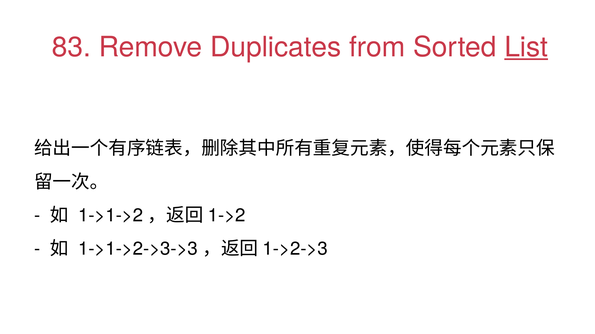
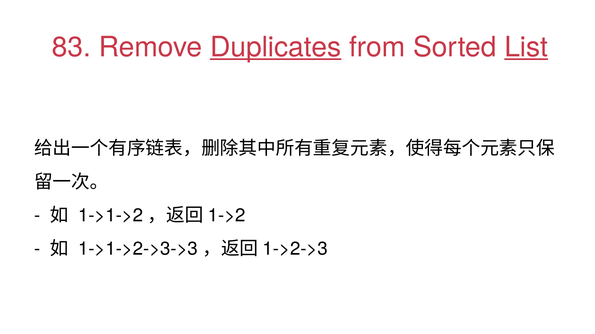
Duplicates underline: none -> present
